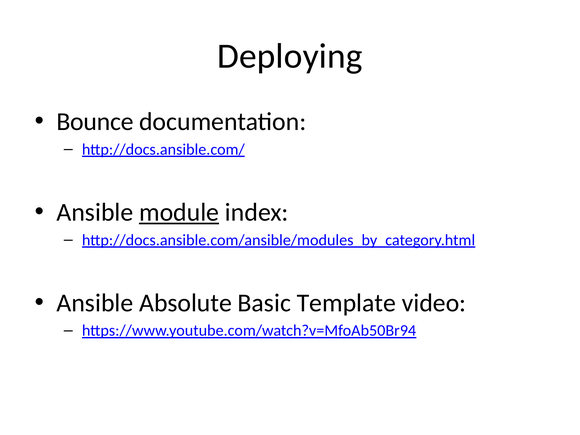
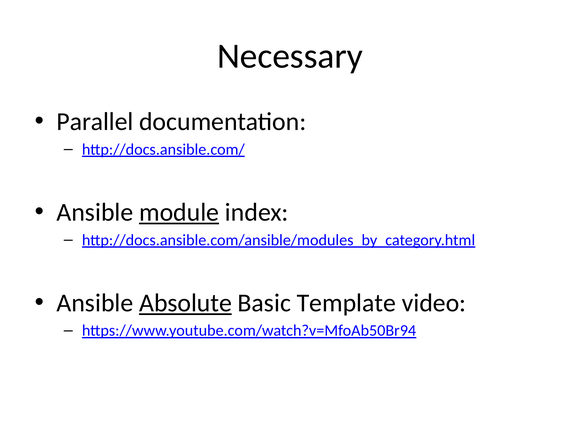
Deploying: Deploying -> Necessary
Bounce: Bounce -> Parallel
Absolute underline: none -> present
